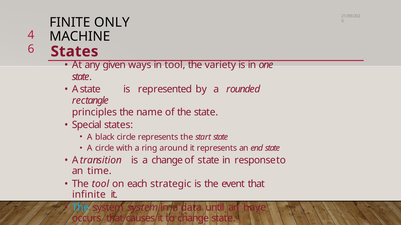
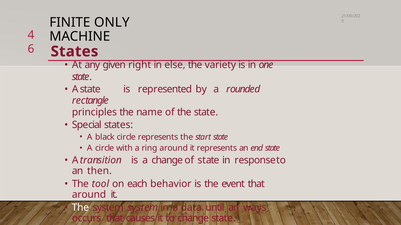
ways: ways -> right
in tool: tool -> else
time: time -> then
strategic: strategic -> behavior
infinite at (89, 195): infinite -> around
The at (80, 208) colour: light blue -> white
have: have -> ways
